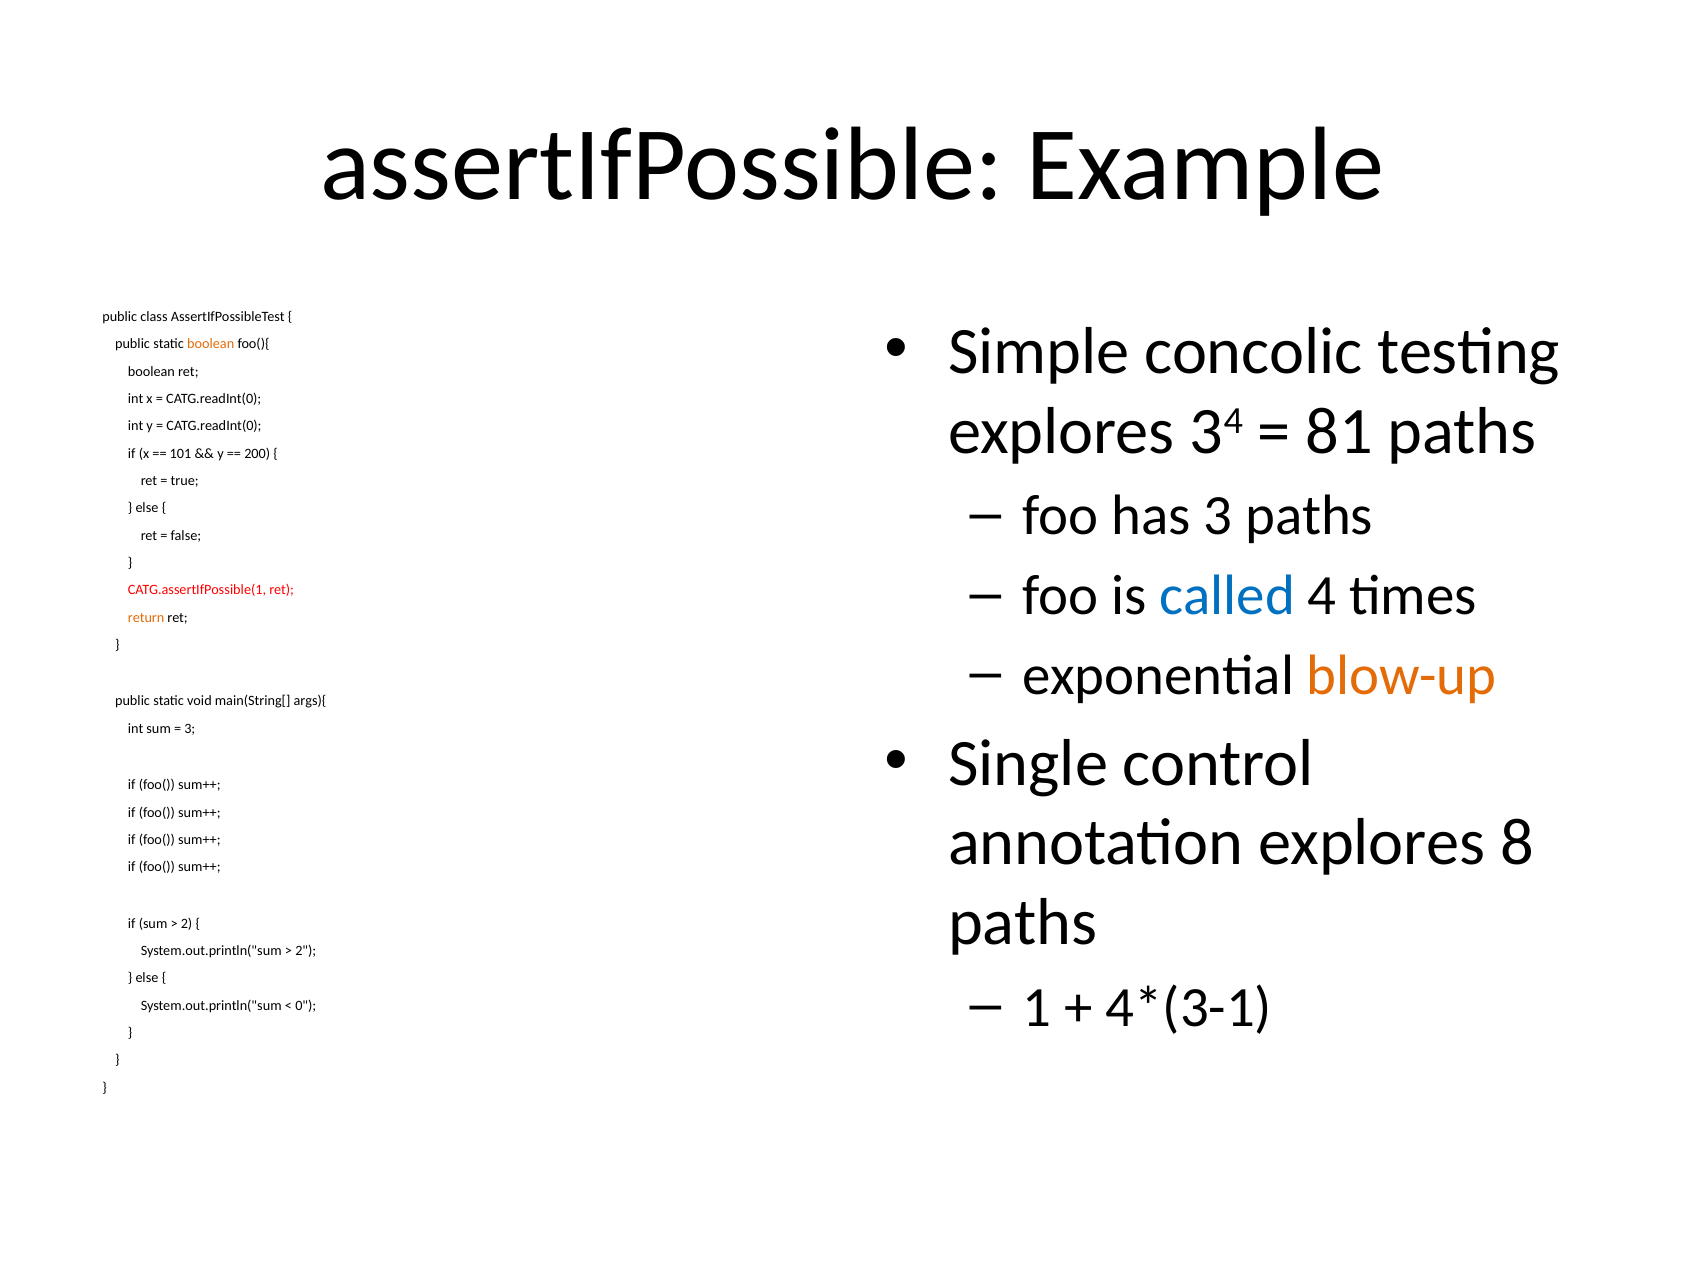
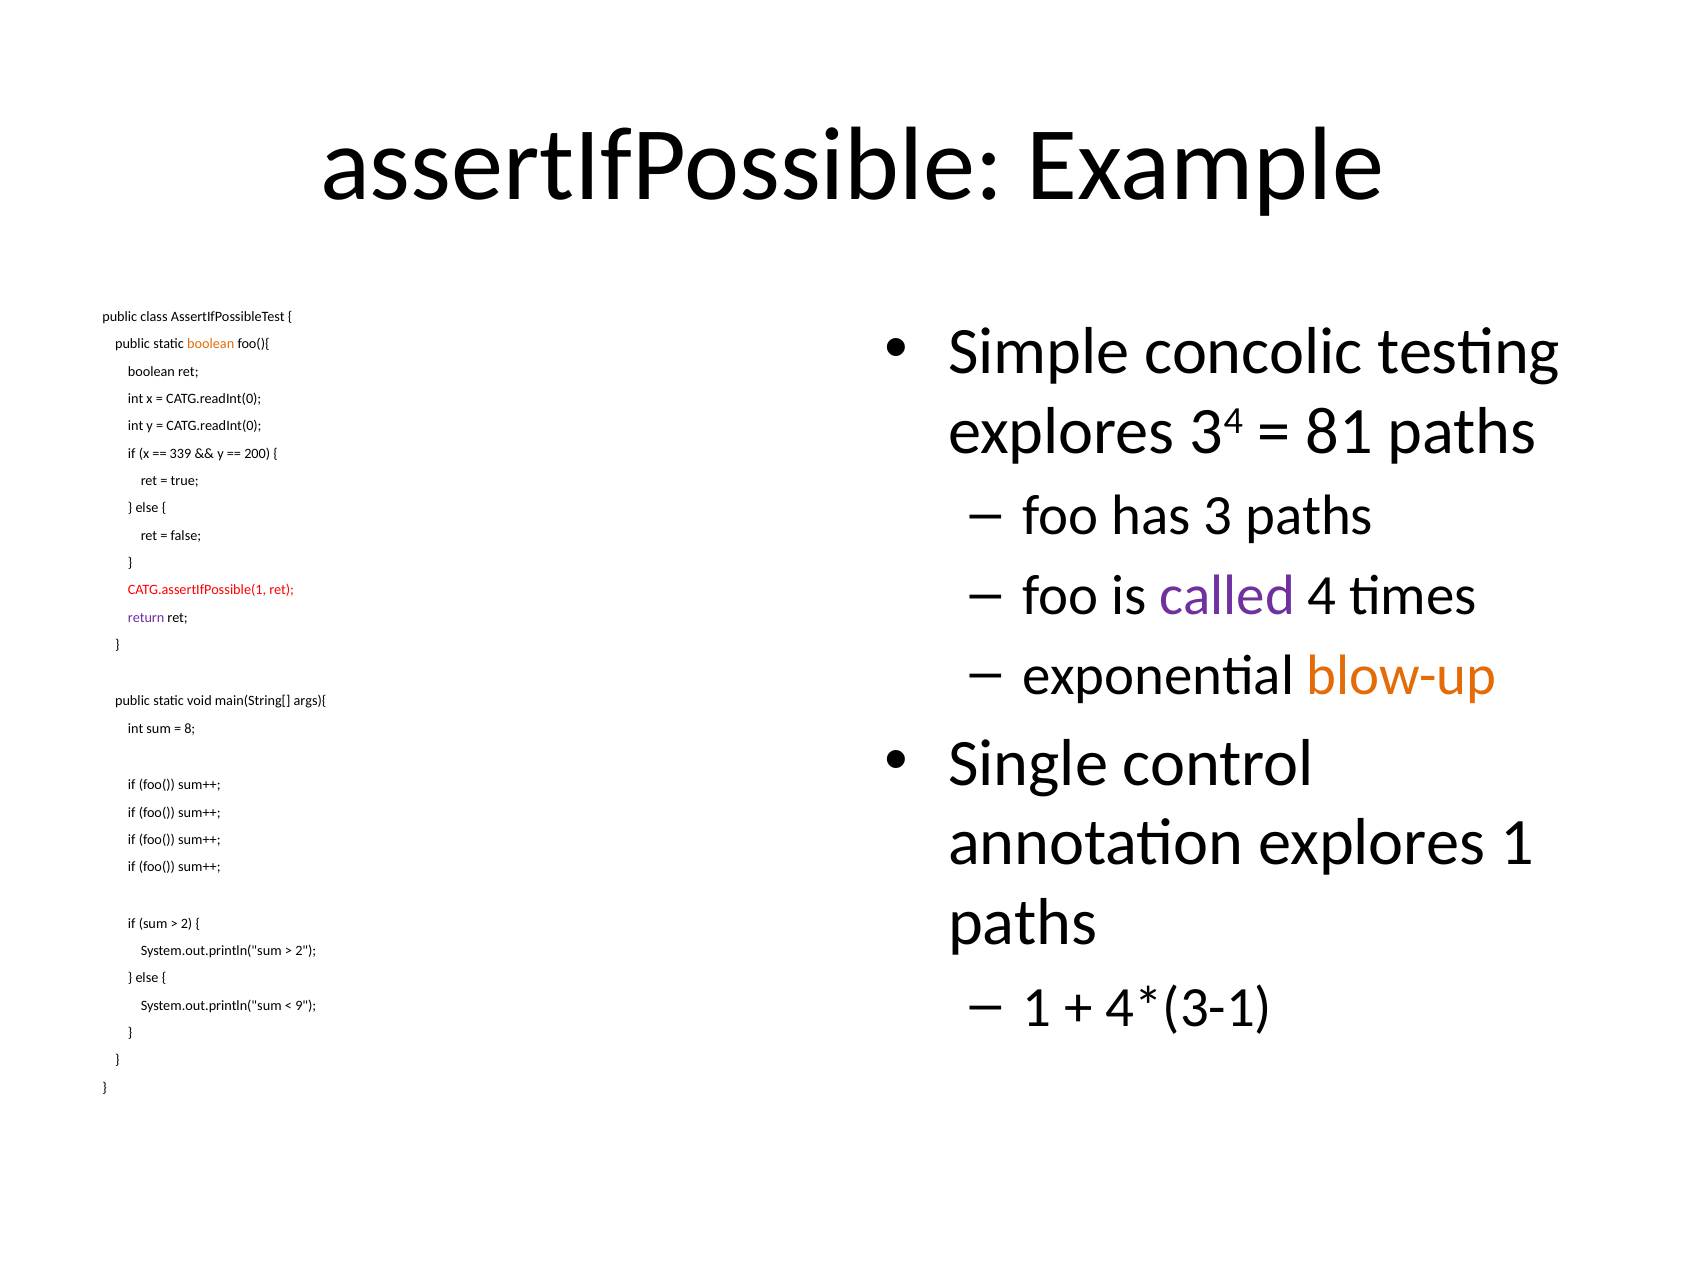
101: 101 -> 339
called colour: blue -> purple
return colour: orange -> purple
3 at (190, 728): 3 -> 8
explores 8: 8 -> 1
0: 0 -> 9
